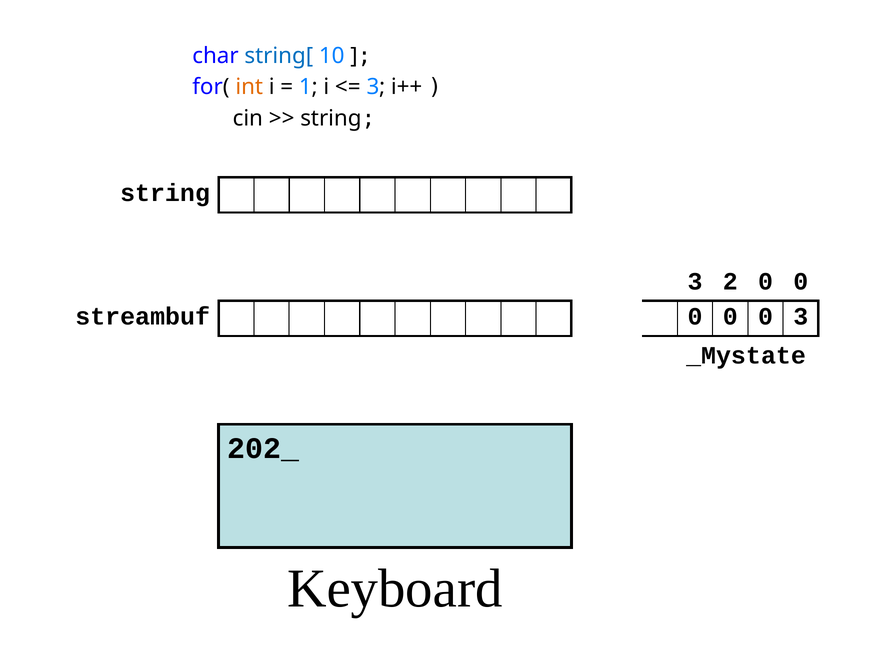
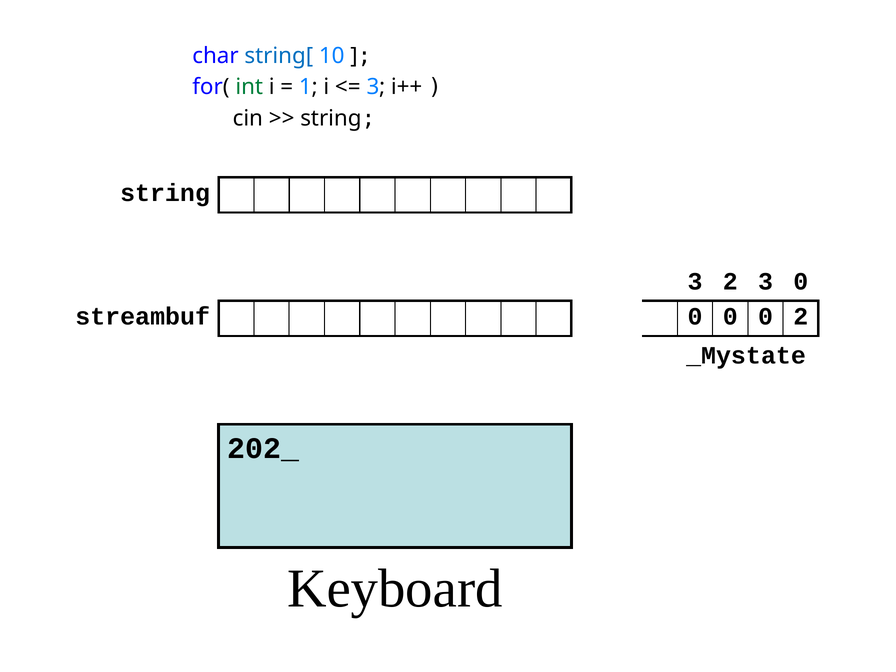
int colour: orange -> green
2 0: 0 -> 3
0 3: 3 -> 2
